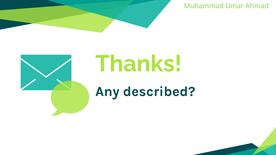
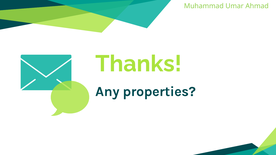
described: described -> properties
